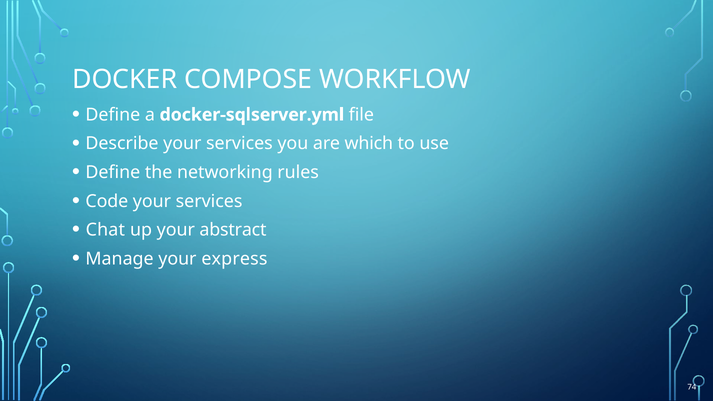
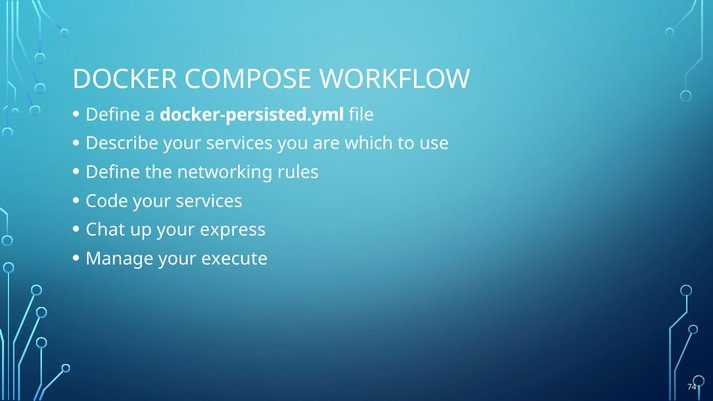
docker-sqlserver.yml: docker-sqlserver.yml -> docker-persisted.yml
abstract: abstract -> express
express: express -> execute
